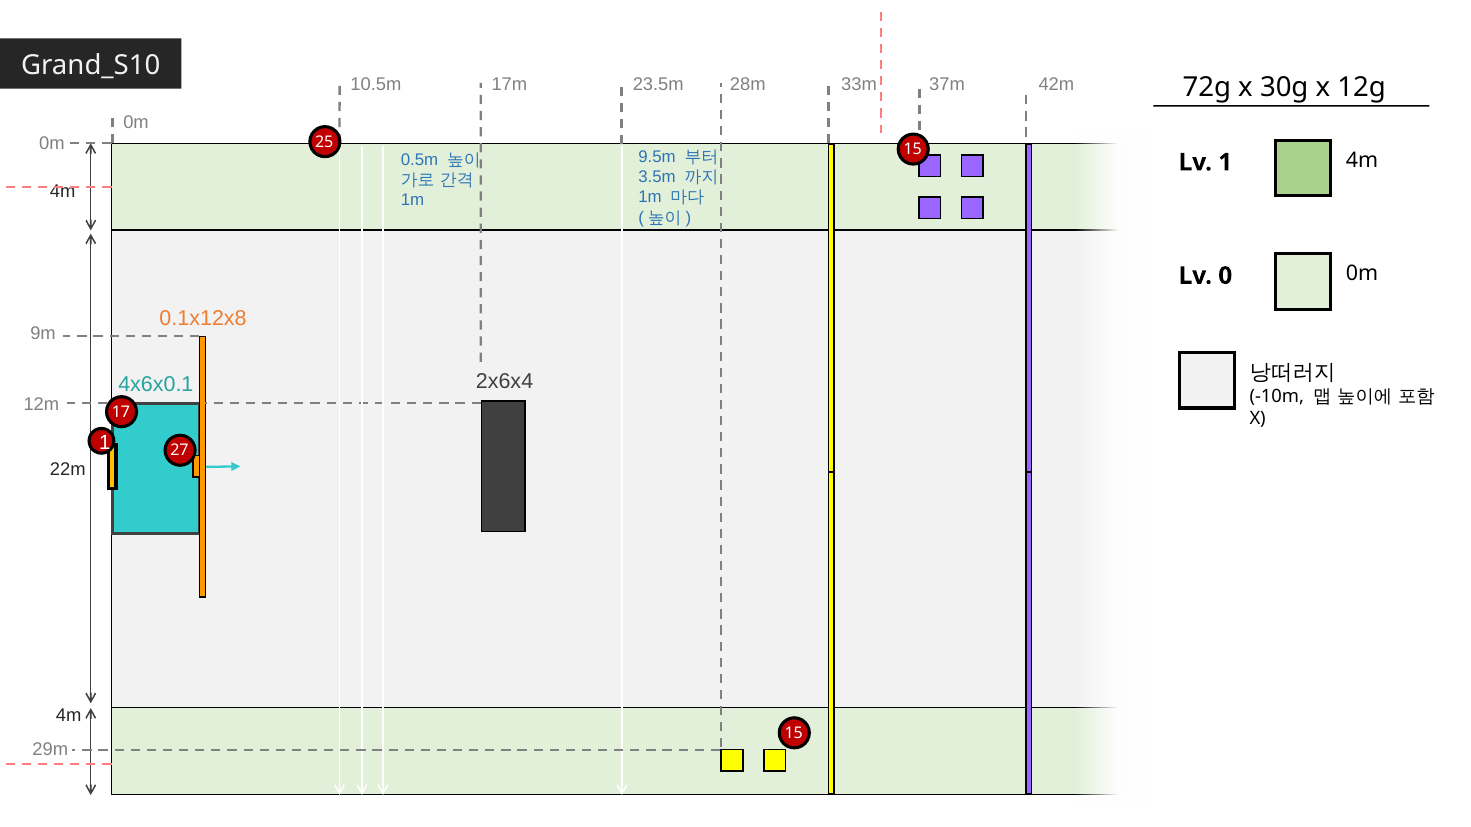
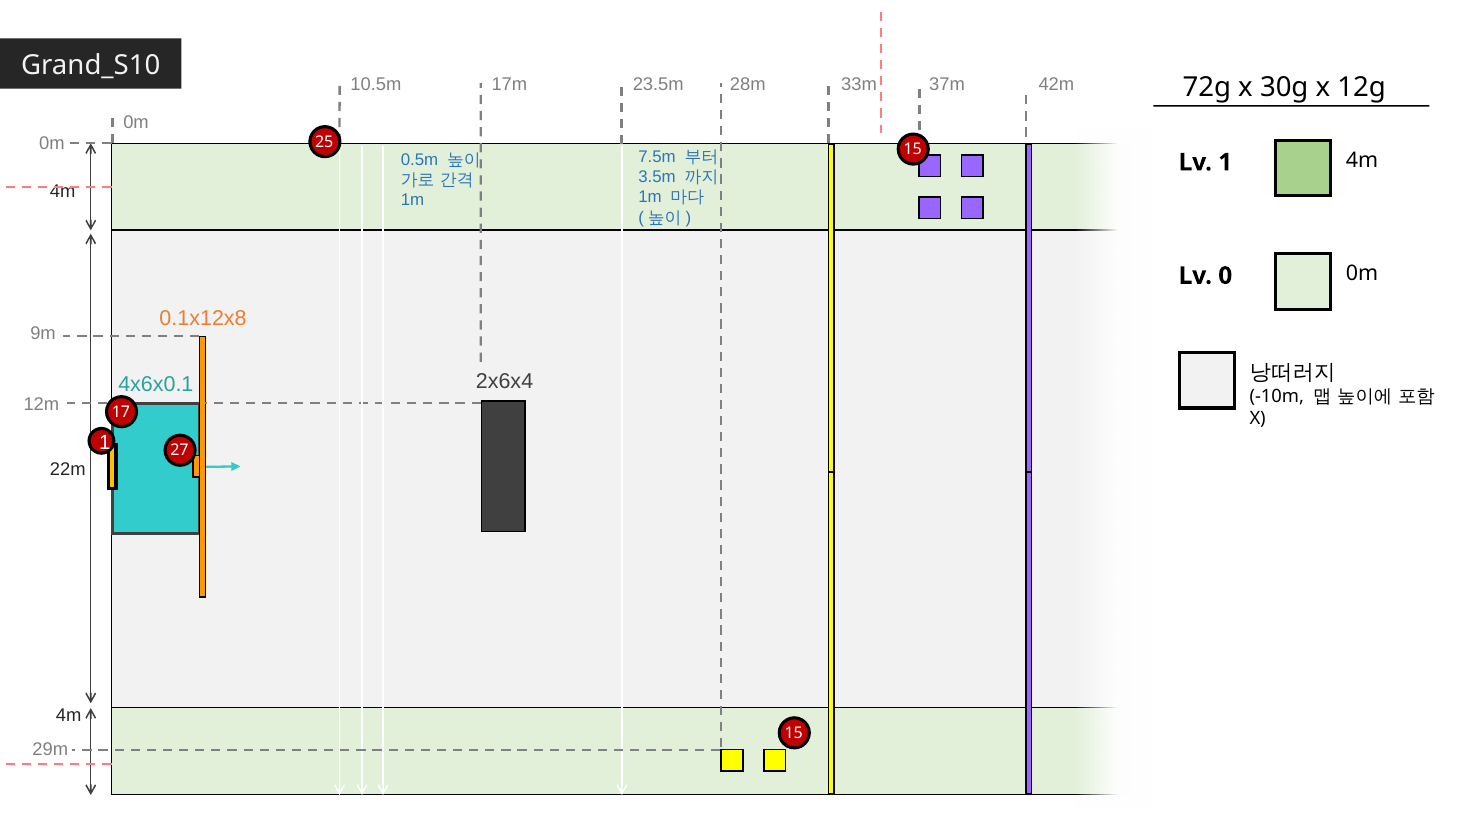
9.5m: 9.5m -> 7.5m
